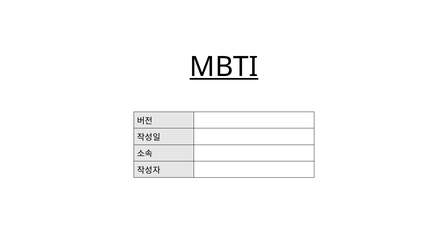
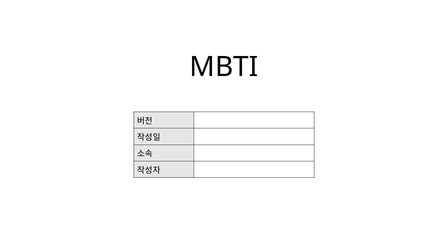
MBTI underline: present -> none
